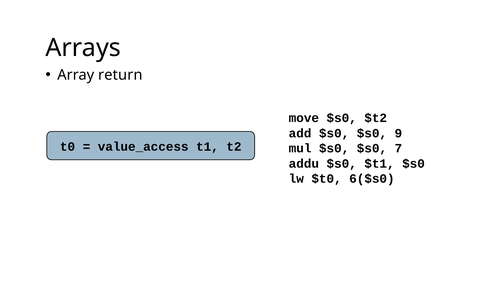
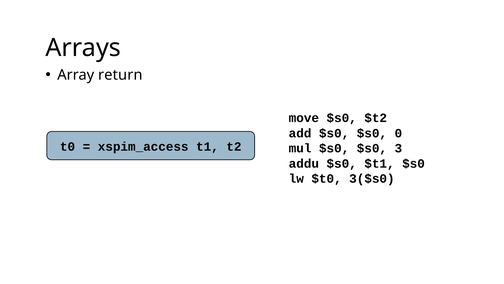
9: 9 -> 0
value_access: value_access -> xspim_access
7: 7 -> 3
6($s0: 6($s0 -> 3($s0
